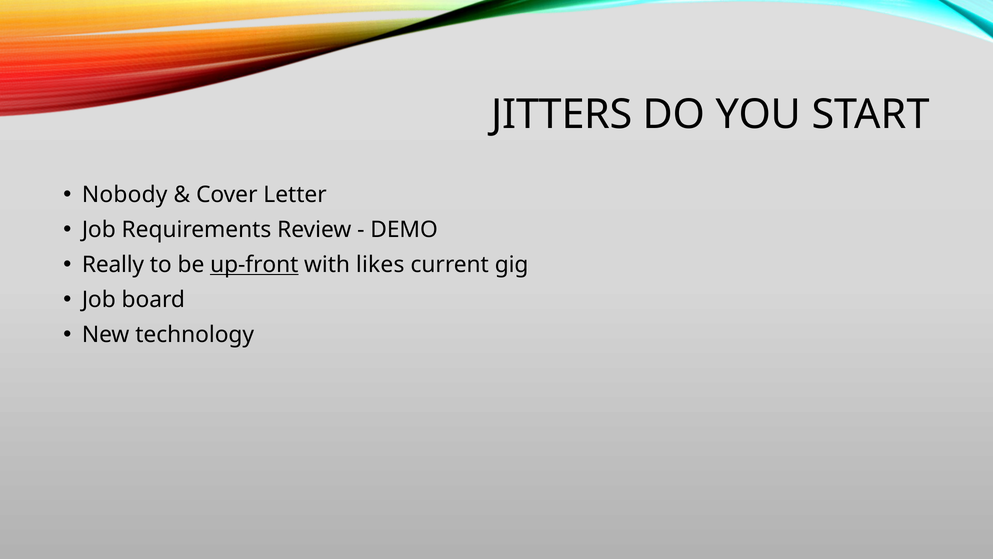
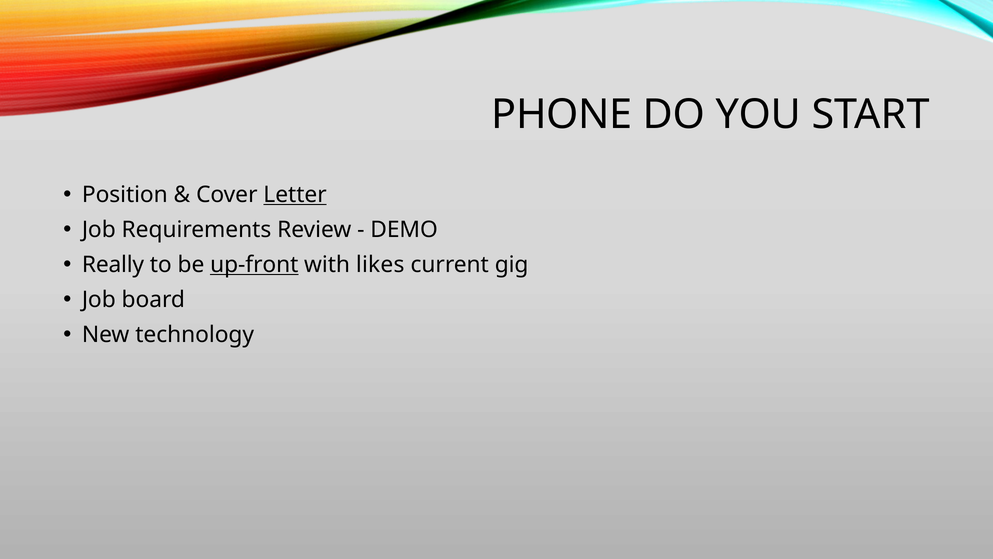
JITTERS: JITTERS -> PHONE
Nobody: Nobody -> Position
Letter underline: none -> present
